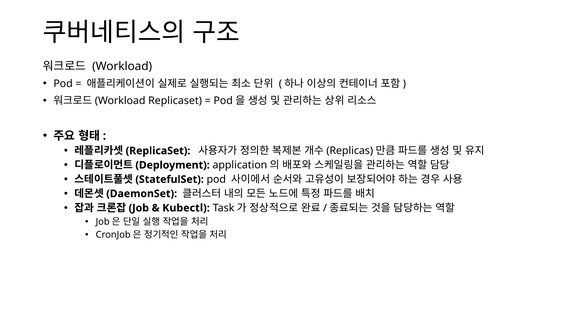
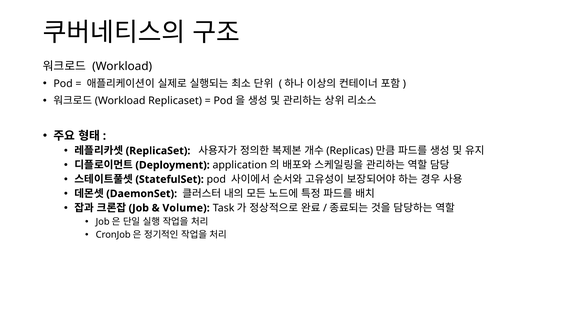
Kubectl: Kubectl -> Volume
